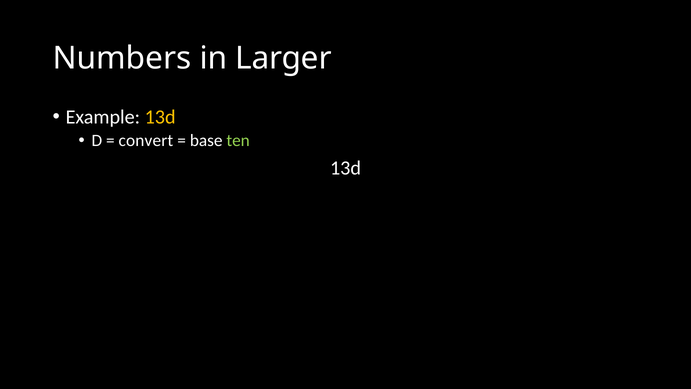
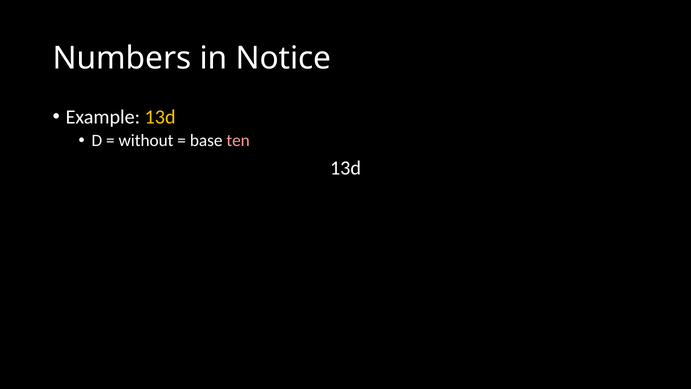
Larger: Larger -> Notice
convert: convert -> without
ten colour: light green -> pink
